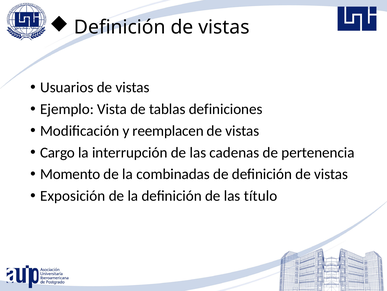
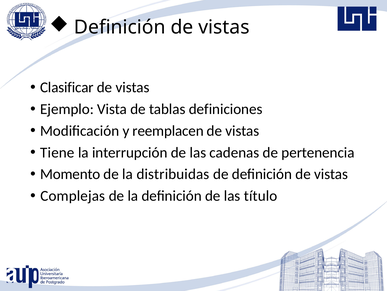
Usuarios: Usuarios -> Clasificar
Cargo: Cargo -> Tiene
combinadas: combinadas -> distribuidas
Exposición: Exposición -> Complejas
